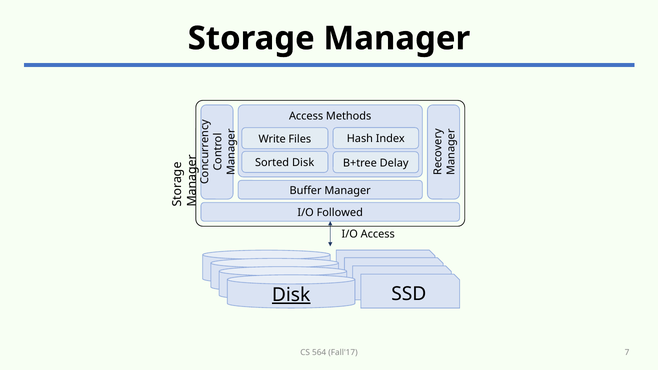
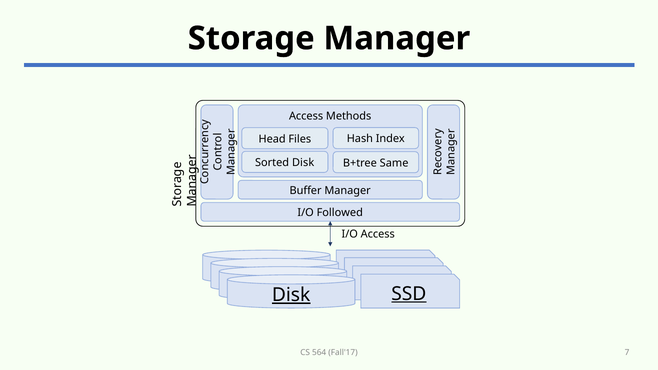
Write: Write -> Head
Delay: Delay -> Same
SSD underline: none -> present
